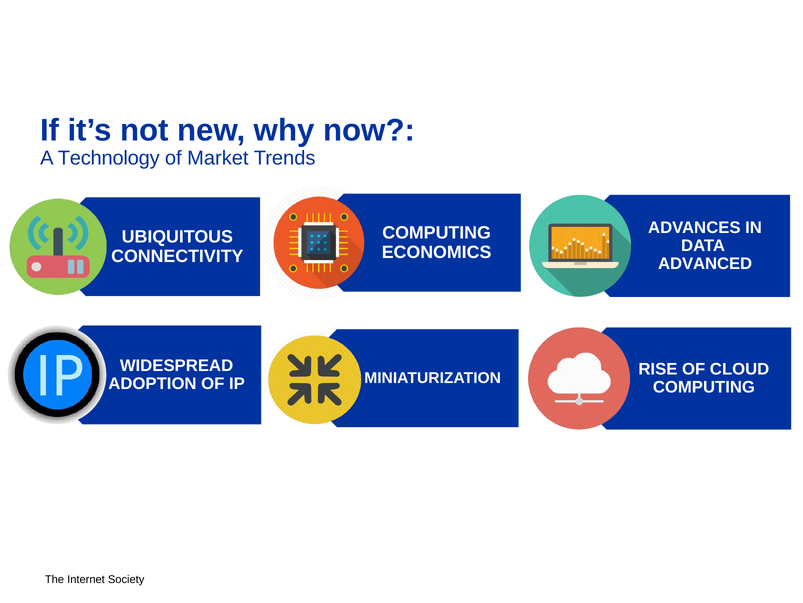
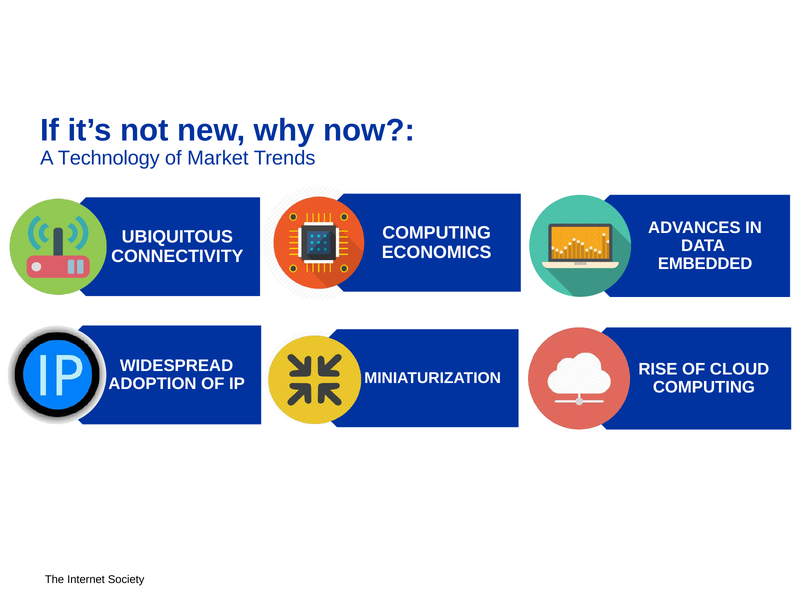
ADVANCED: ADVANCED -> EMBEDDED
